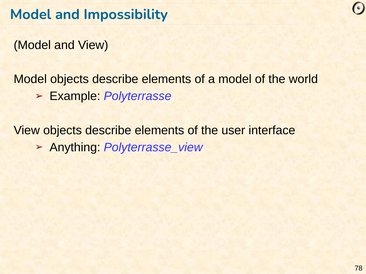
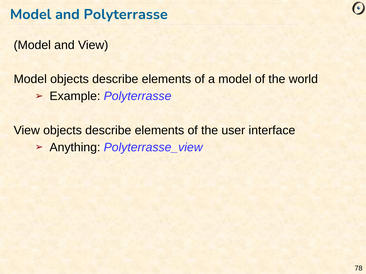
and Impossibility: Impossibility -> Polyterrasse
